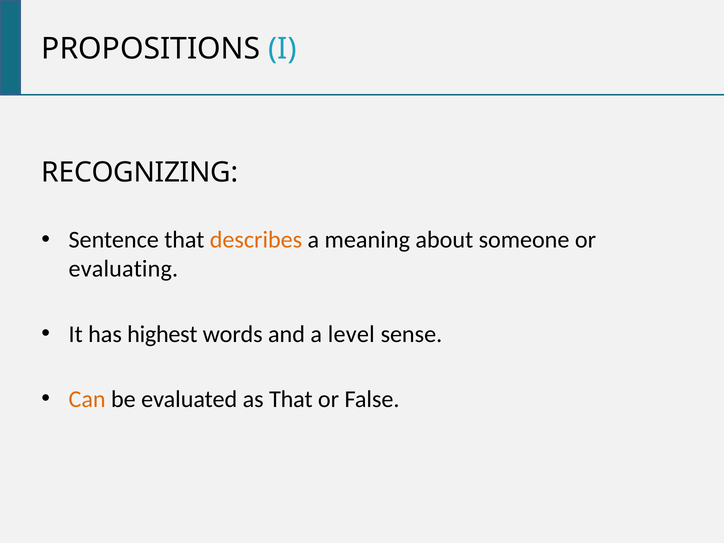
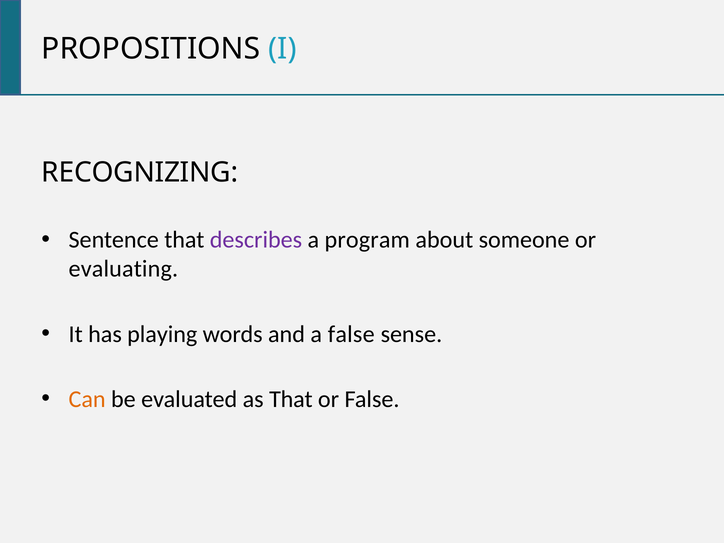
describes colour: orange -> purple
meaning: meaning -> program
highest: highest -> playing
a level: level -> false
